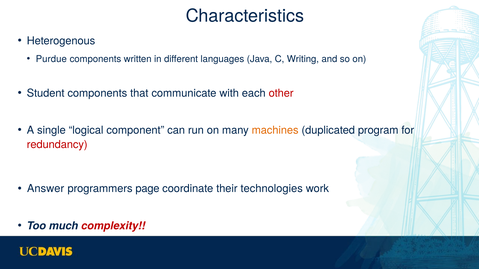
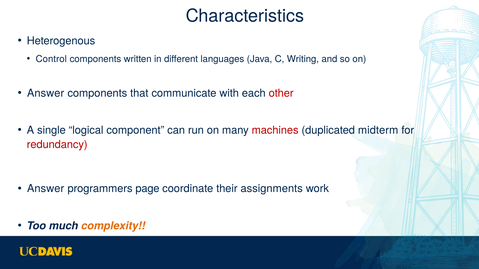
Purdue: Purdue -> Control
Student at (46, 93): Student -> Answer
machines colour: orange -> red
program: program -> midterm
technologies: technologies -> assignments
complexity colour: red -> orange
